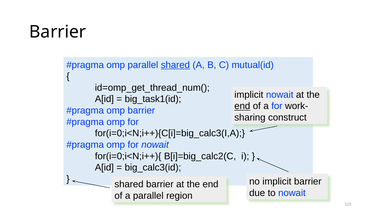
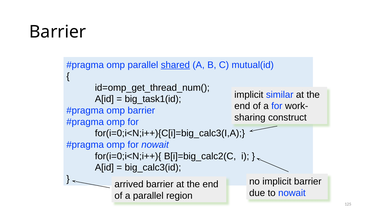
implicit nowait: nowait -> similar
end at (242, 106) underline: present -> none
shared at (129, 184): shared -> arrived
